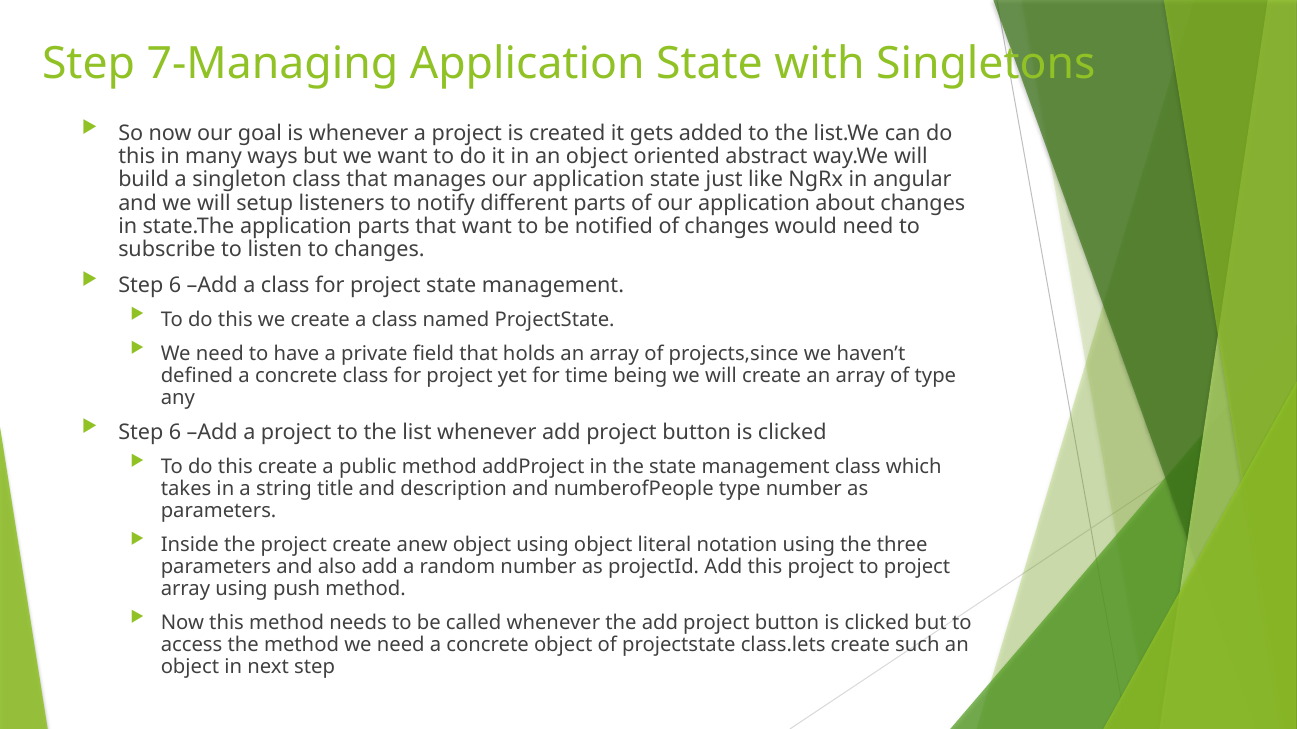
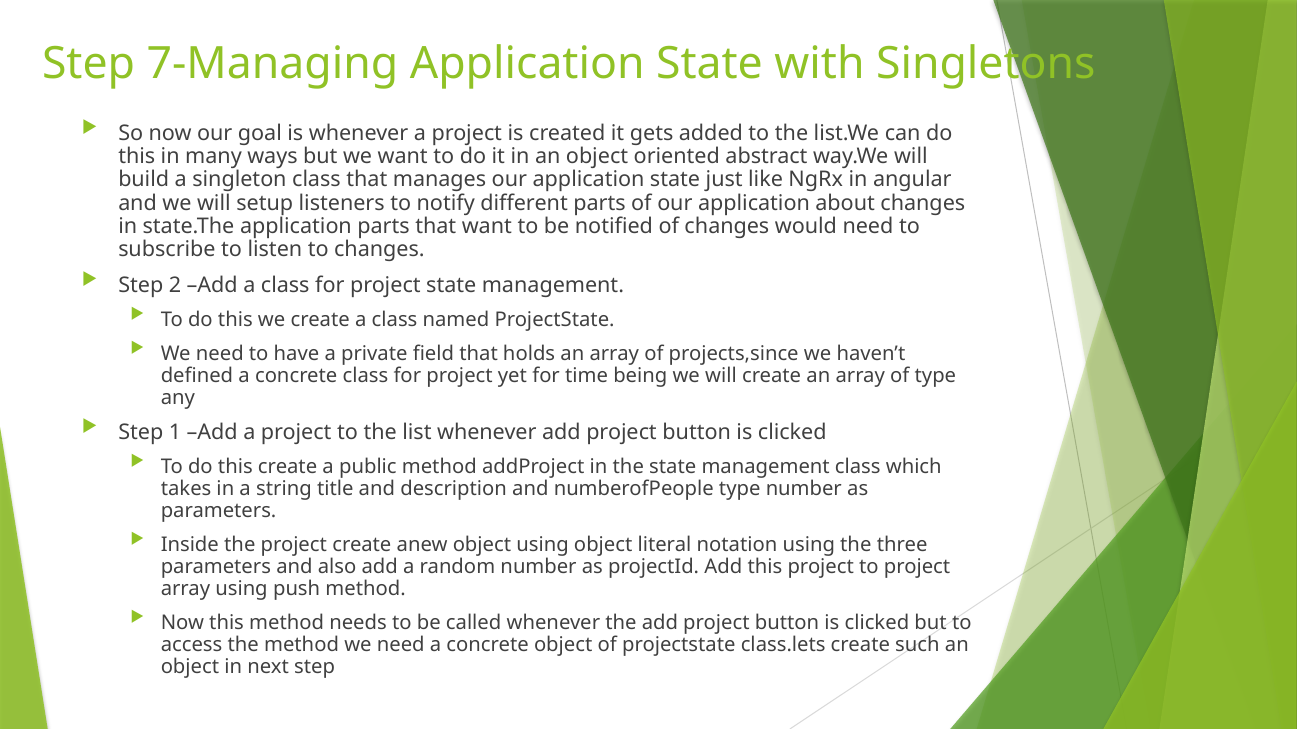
6 at (175, 285): 6 -> 2
6 at (175, 433): 6 -> 1
